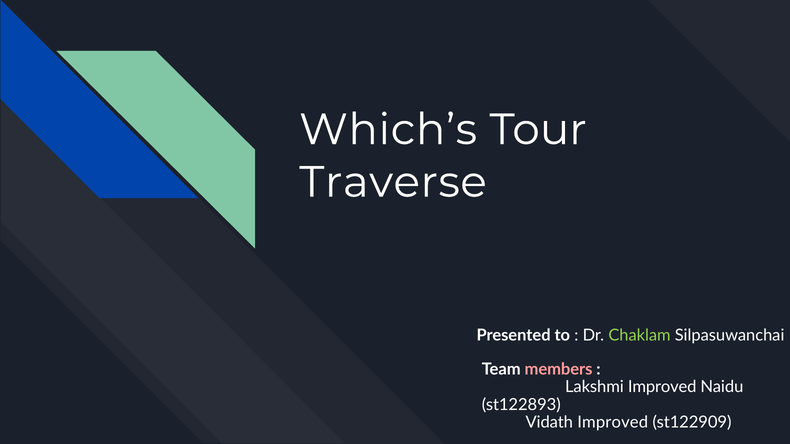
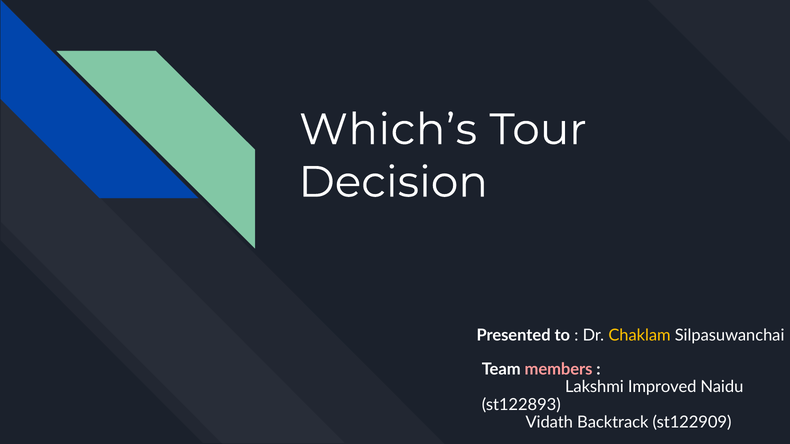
Traverse: Traverse -> Decision
Chaklam colour: light green -> yellow
Vidath Improved: Improved -> Backtrack
